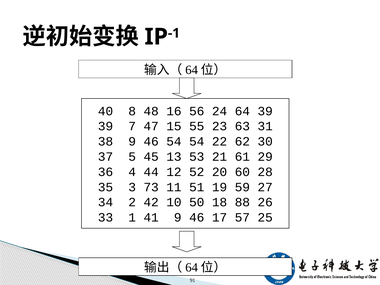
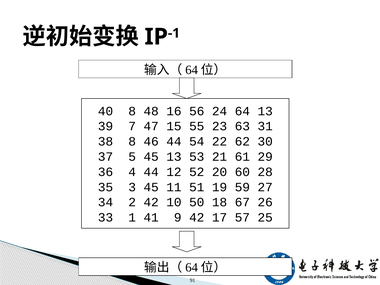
64 39: 39 -> 13
38 9: 9 -> 8
46 54: 54 -> 44
3 73: 73 -> 45
88: 88 -> 67
41 9 46: 46 -> 42
